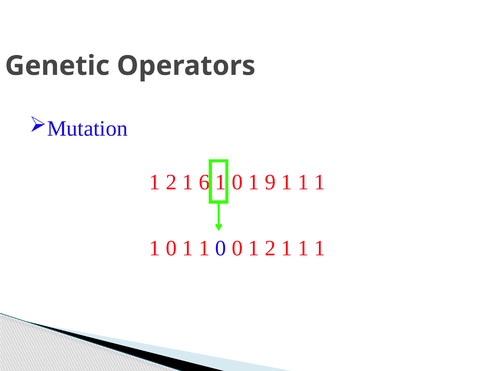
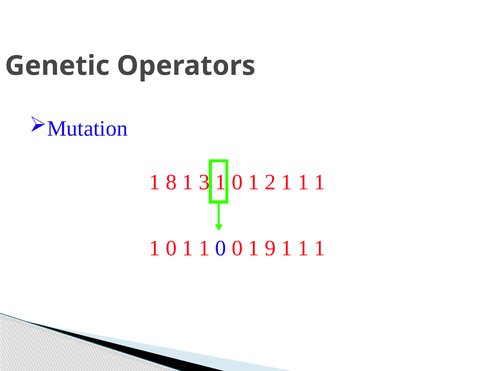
2 at (171, 182): 2 -> 8
6: 6 -> 3
9: 9 -> 2
0 1 2: 2 -> 9
